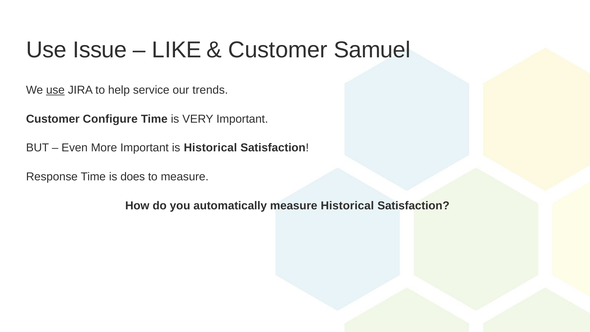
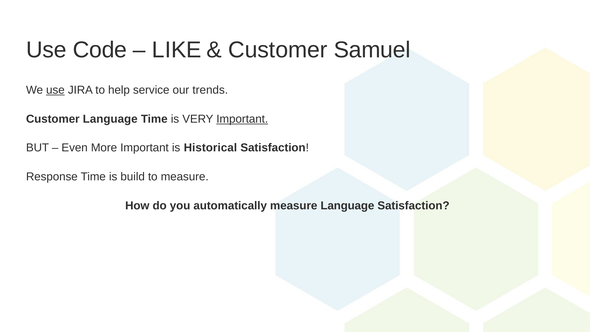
Issue: Issue -> Code
Customer Configure: Configure -> Language
Important at (242, 119) underline: none -> present
does: does -> build
measure Historical: Historical -> Language
